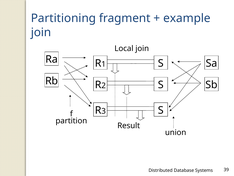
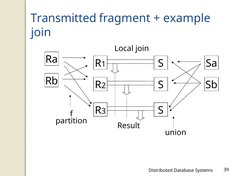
Partitioning: Partitioning -> Transmitted
